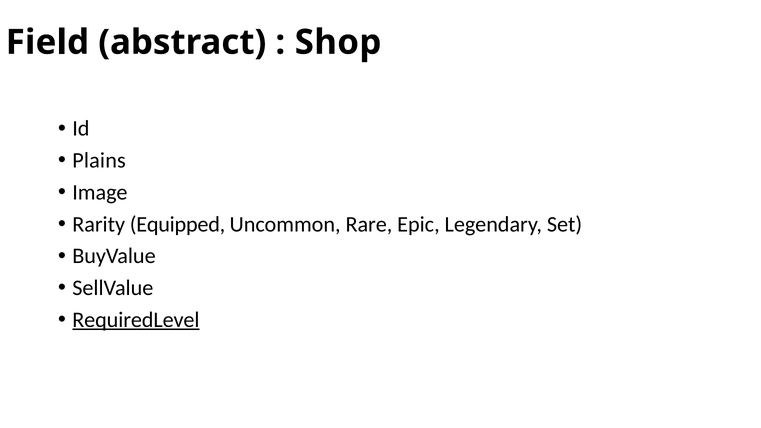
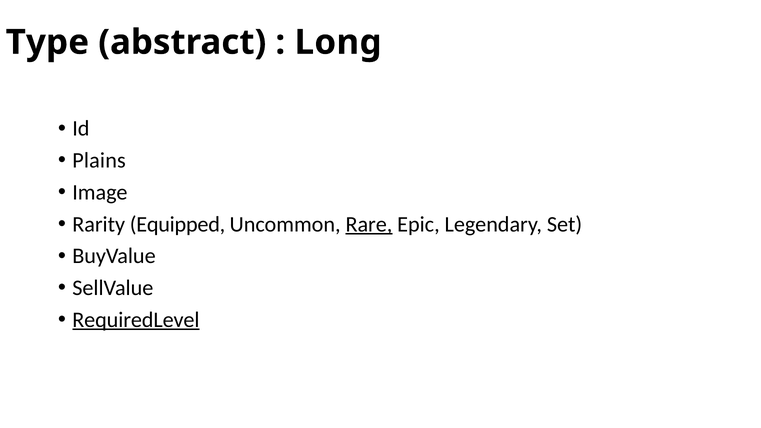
Field: Field -> Type
Shop: Shop -> Long
Rare underline: none -> present
